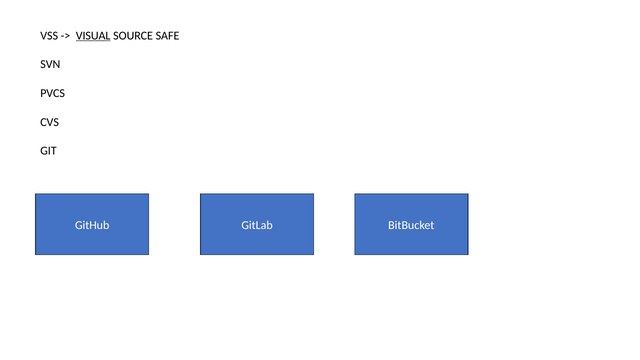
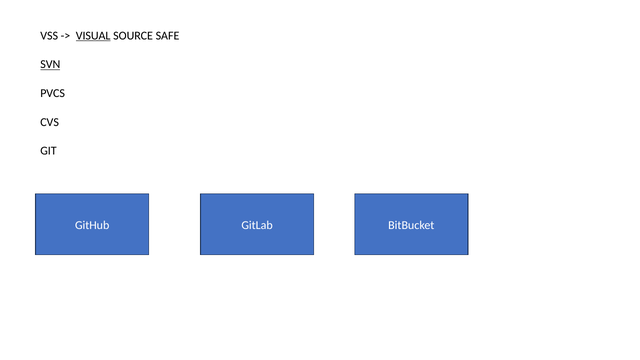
SVN underline: none -> present
